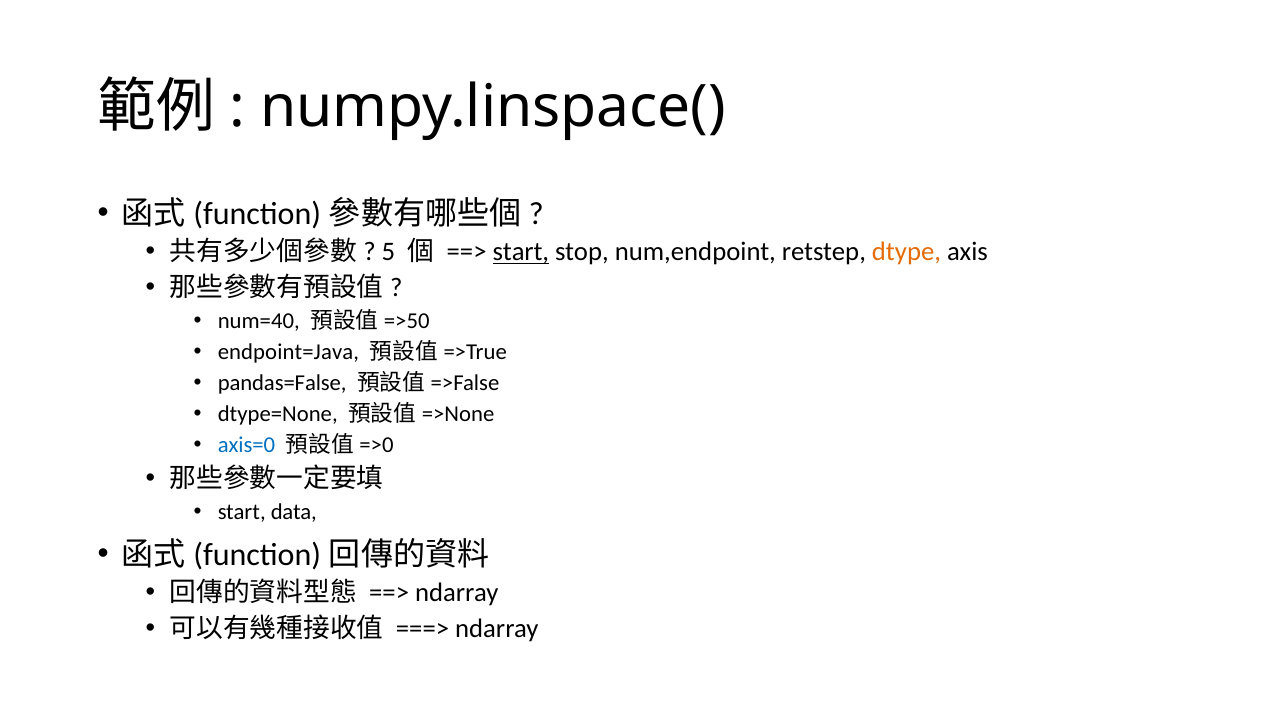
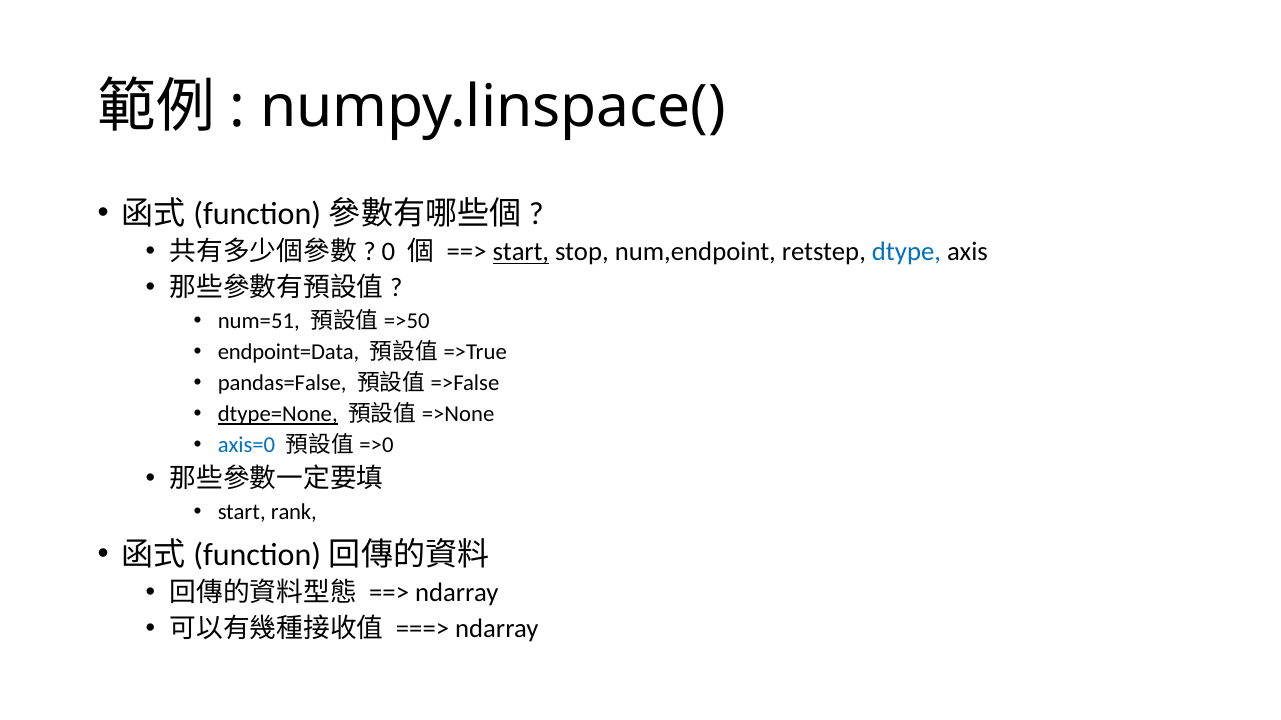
5: 5 -> 0
dtype colour: orange -> blue
num=40: num=40 -> num=51
endpoint=Java: endpoint=Java -> endpoint=Data
dtype=None underline: none -> present
data: data -> rank
